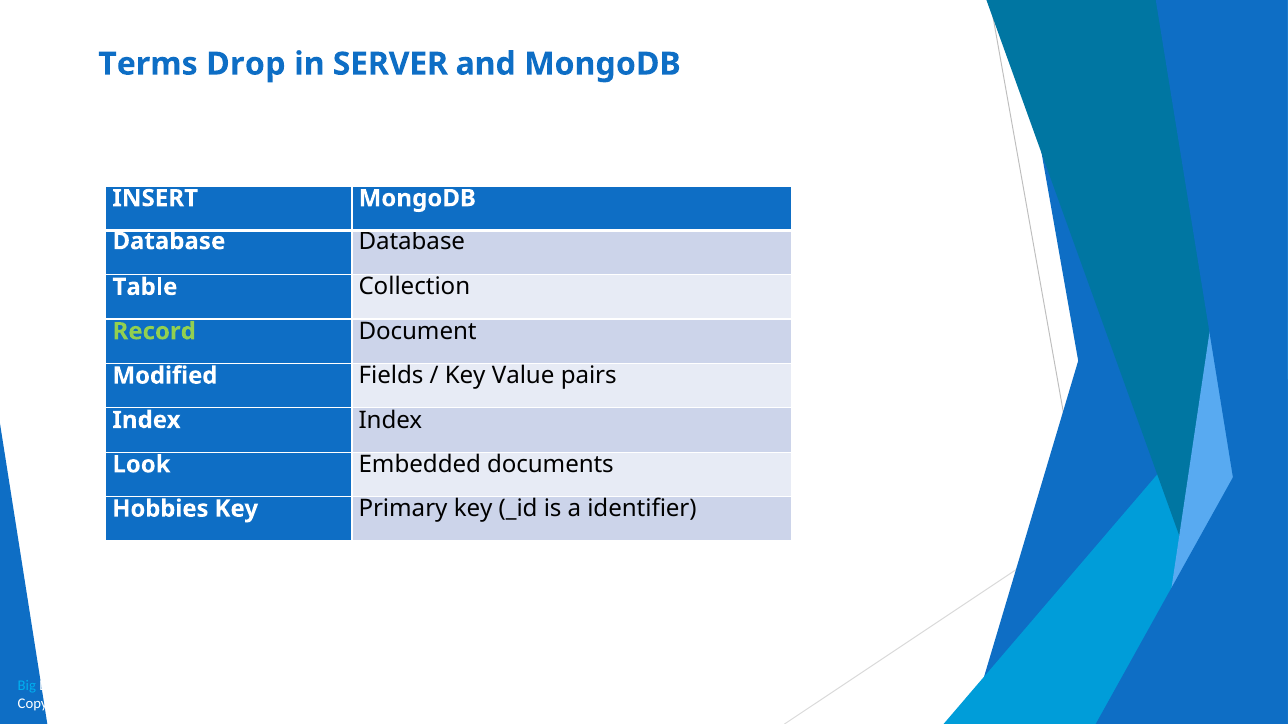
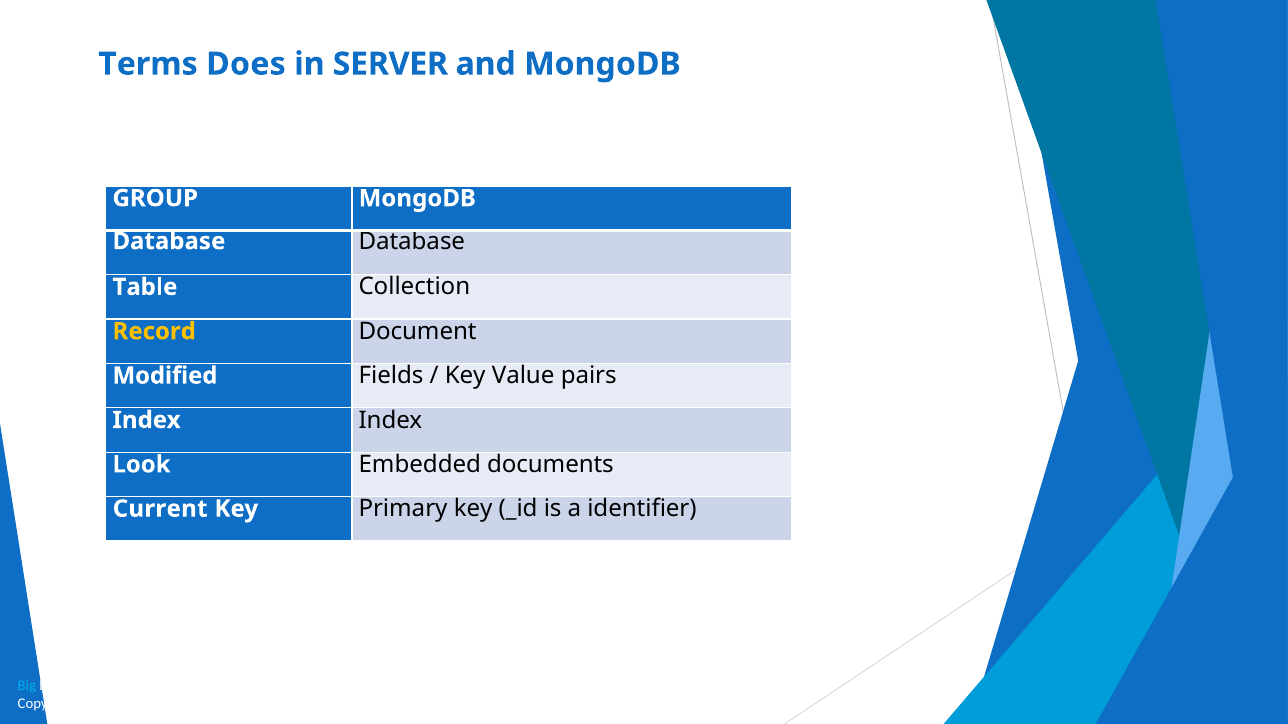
Drop: Drop -> Does
INSERT: INSERT -> GROUP
Record colour: light green -> yellow
Hobbies: Hobbies -> Current
